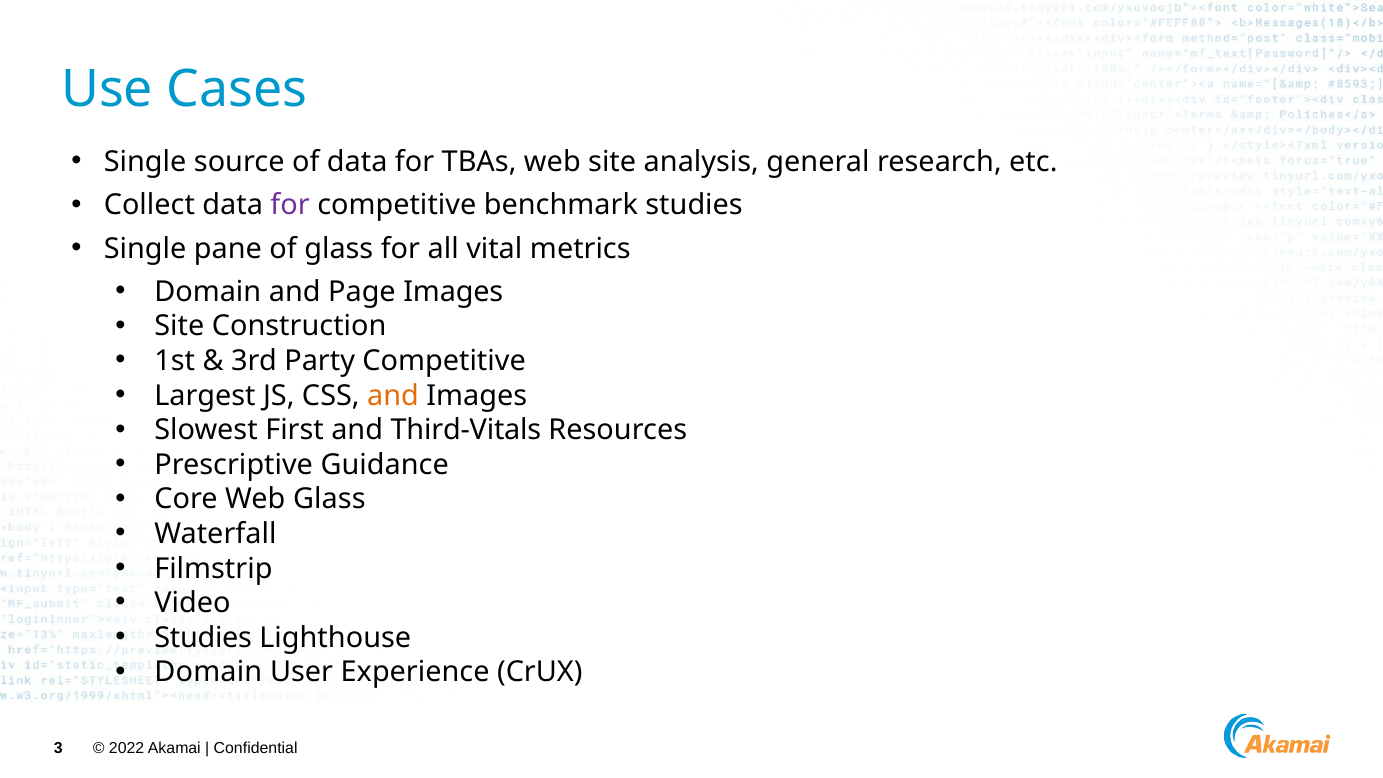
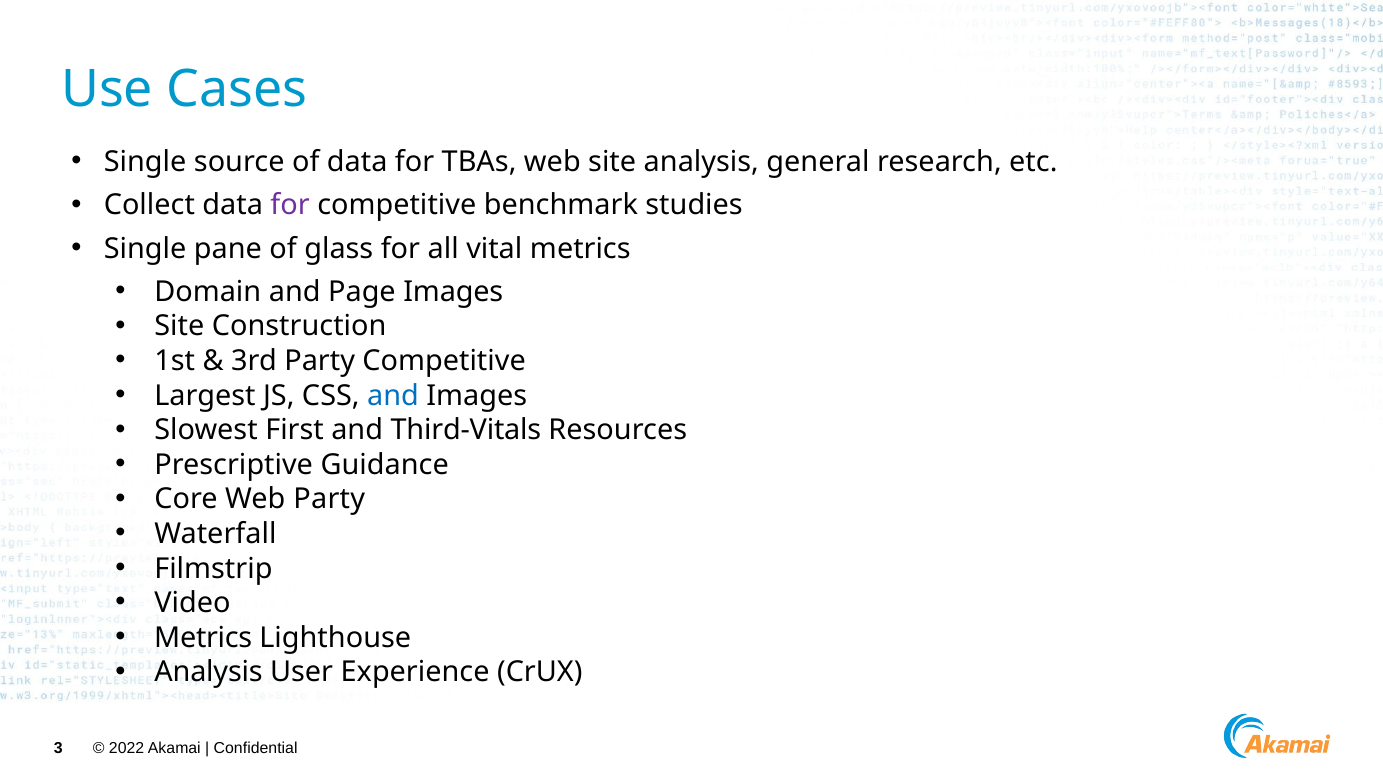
and at (393, 395) colour: orange -> blue
Web Glass: Glass -> Party
Studies at (203, 638): Studies -> Metrics
Domain at (208, 672): Domain -> Analysis
